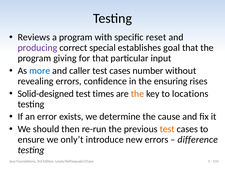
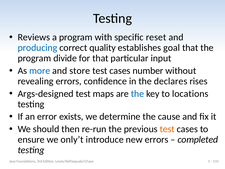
producing colour: purple -> blue
special: special -> quality
giving: giving -> divide
caller: caller -> store
ensuring: ensuring -> declares
Solid-designed: Solid-designed -> Args-designed
times: times -> maps
the at (137, 94) colour: orange -> blue
difference: difference -> completed
